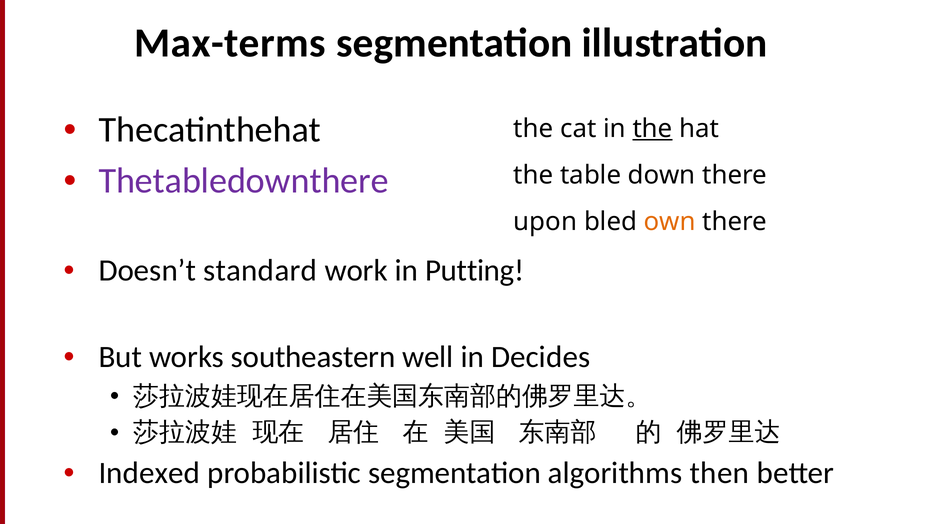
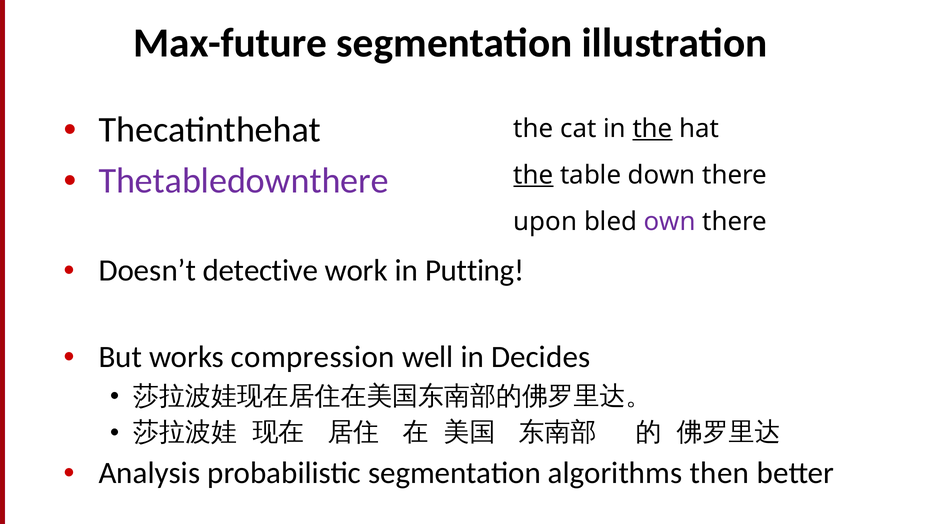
Max-terms: Max-terms -> Max-future
the at (533, 175) underline: none -> present
own colour: orange -> purple
standard: standard -> detective
southeastern: southeastern -> compression
Indexed: Indexed -> Analysis
